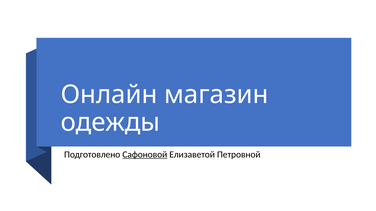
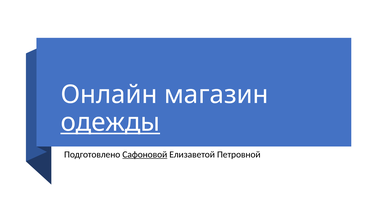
одежды underline: none -> present
